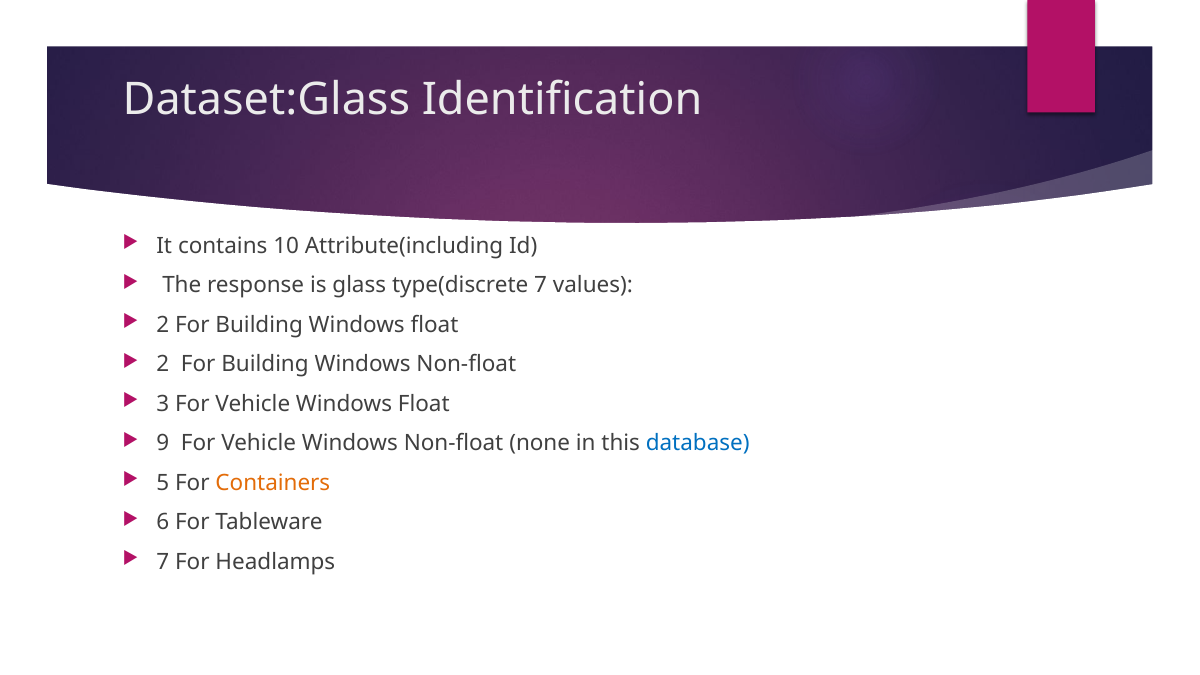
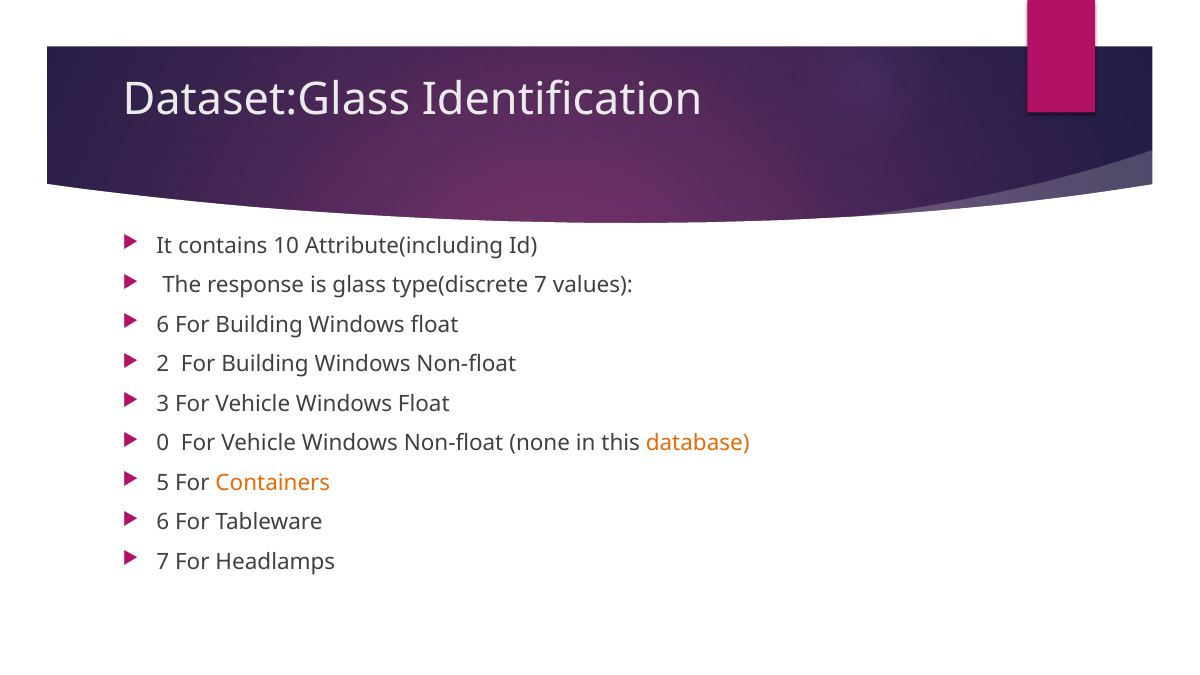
2 at (163, 325): 2 -> 6
9: 9 -> 0
database colour: blue -> orange
